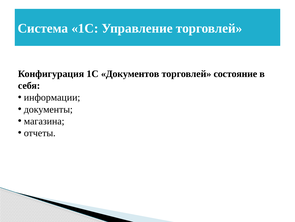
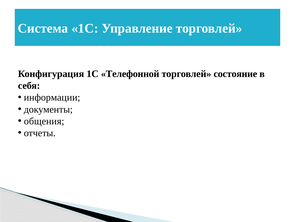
Документов: Документов -> Телефонной
магазина: магазина -> общения
